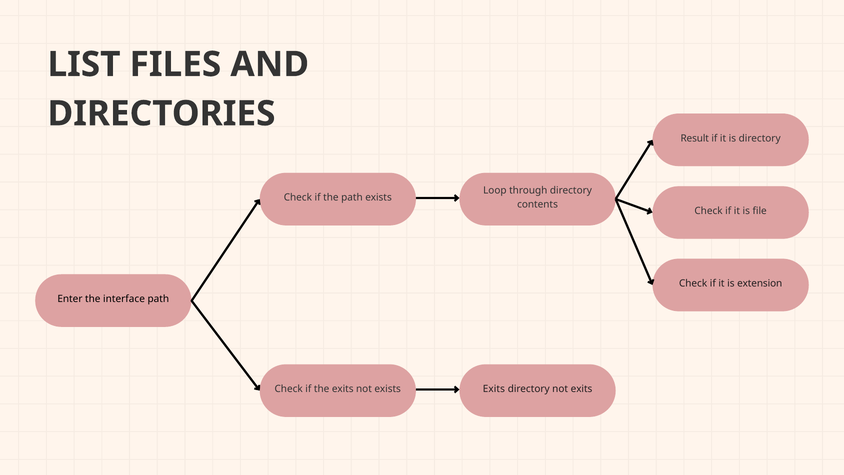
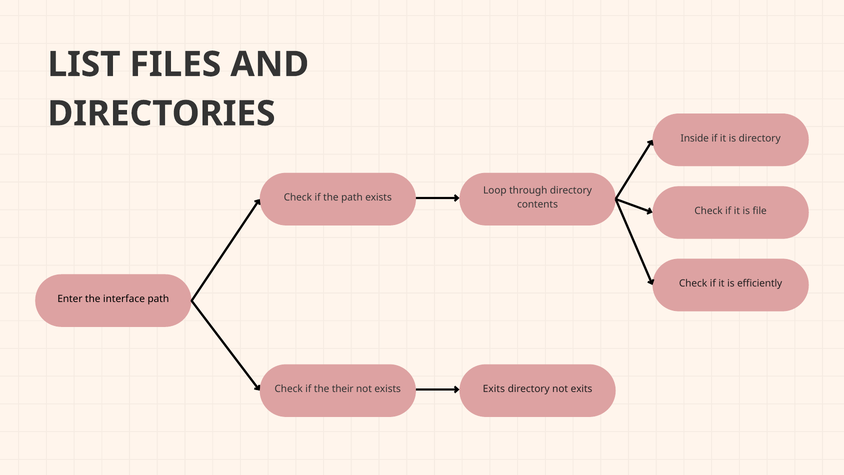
Result: Result -> Inside
extension: extension -> efficiently
the exits: exits -> their
